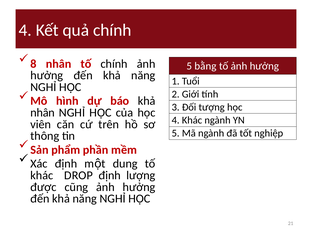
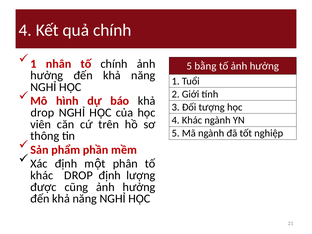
8 at (33, 64): 8 -> 1
nhân at (43, 113): nhân -> drop
dung: dung -> phân
